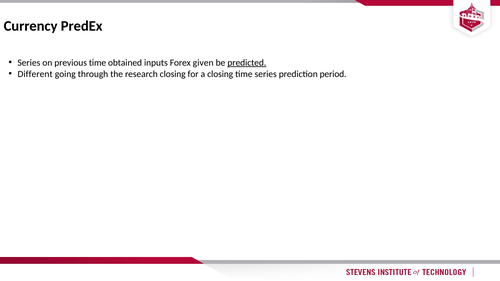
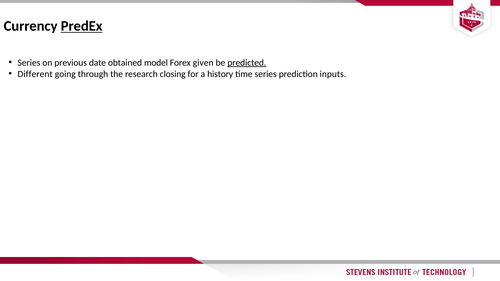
PredEx underline: none -> present
previous time: time -> date
inputs: inputs -> model
a closing: closing -> history
period: period -> inputs
